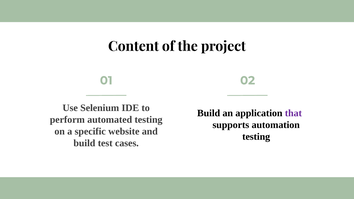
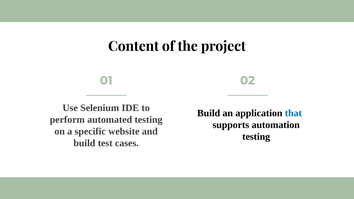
that colour: purple -> blue
